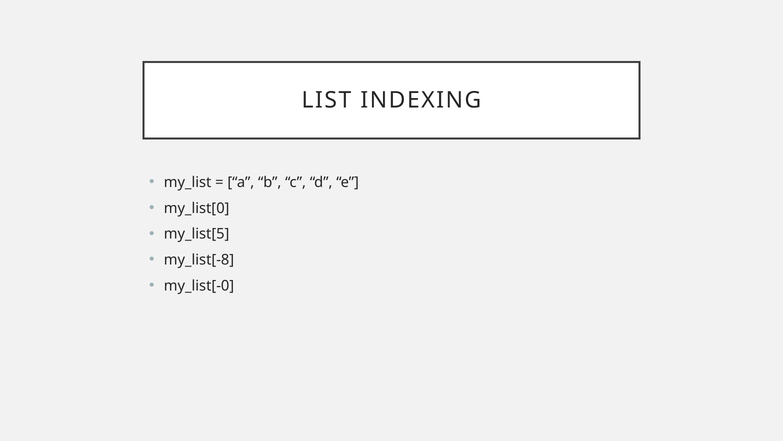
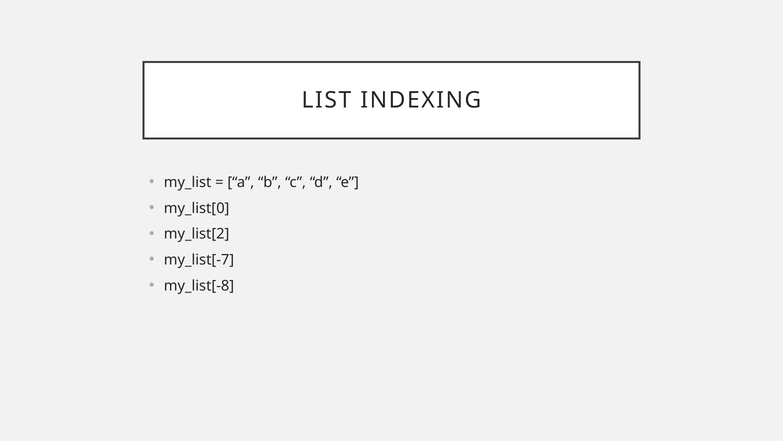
my_list[5: my_list[5 -> my_list[2
my_list[-8: my_list[-8 -> my_list[-7
my_list[-0: my_list[-0 -> my_list[-8
